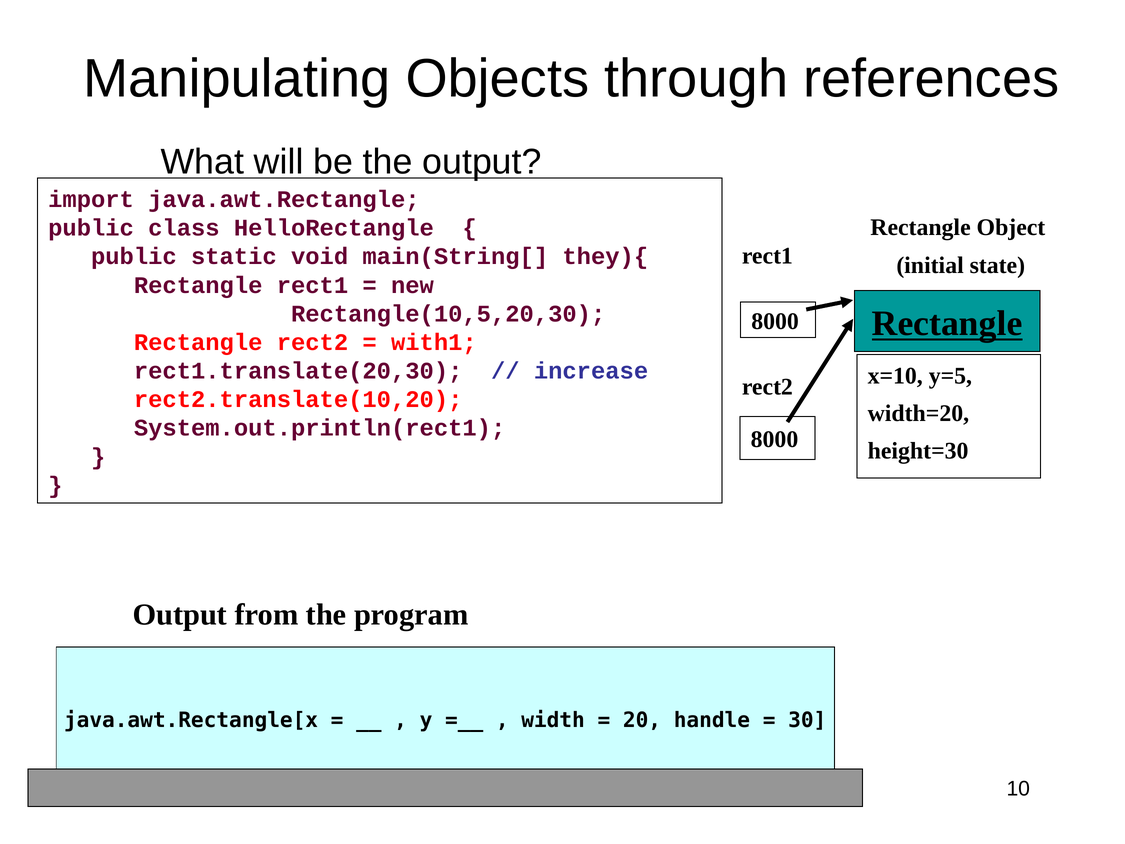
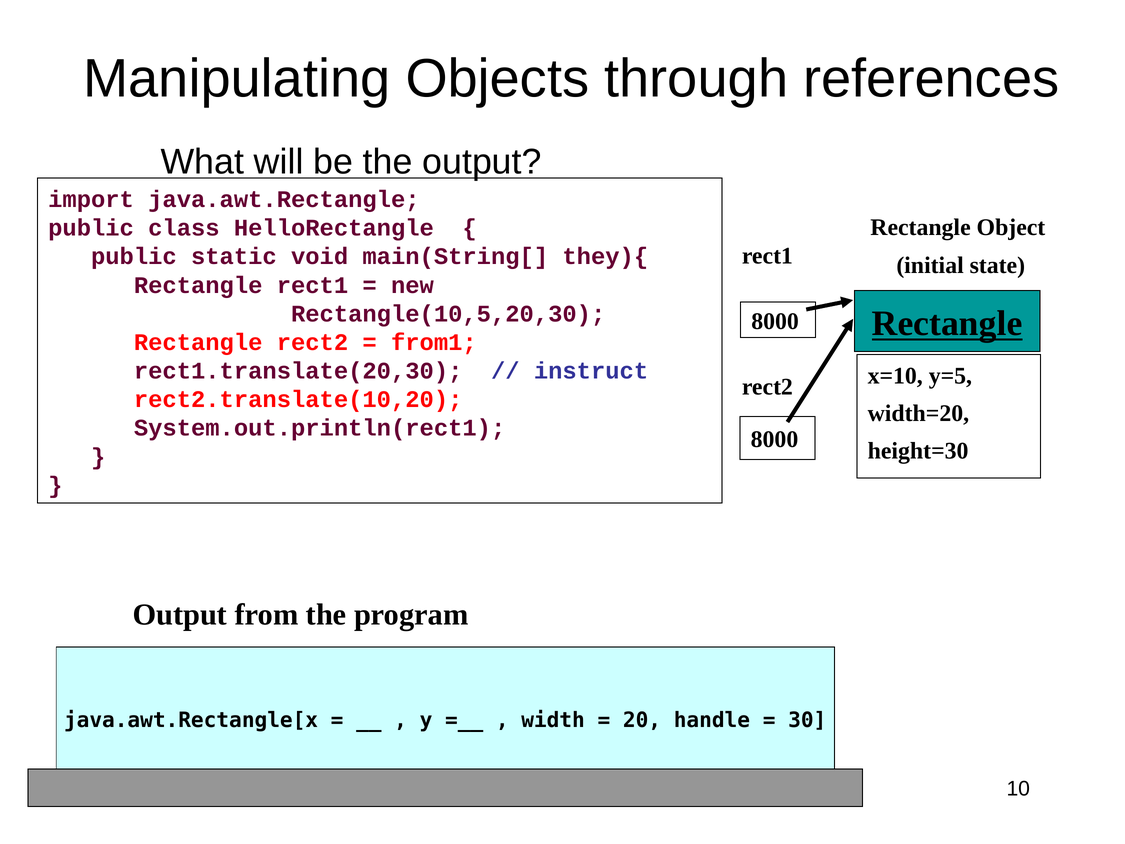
with1: with1 -> from1
increase: increase -> instruct
